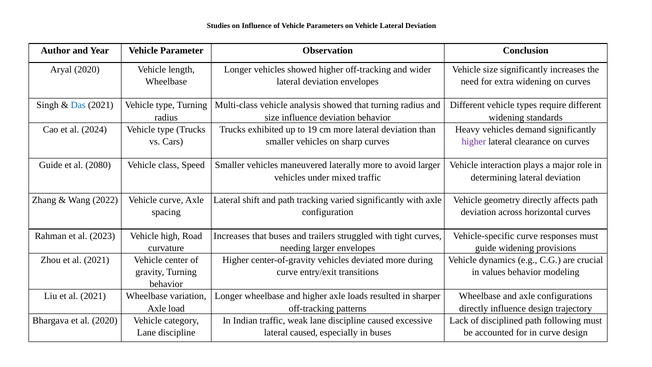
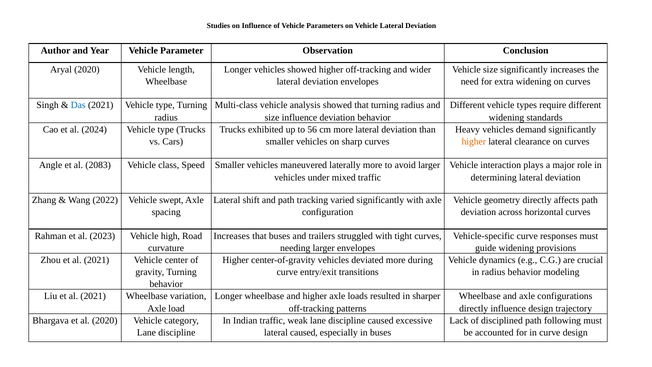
19: 19 -> 56
higher at (474, 141) colour: purple -> orange
Guide at (51, 165): Guide -> Angle
2080: 2080 -> 2083
Vehicle curve: curve -> swept
in values: values -> radius
